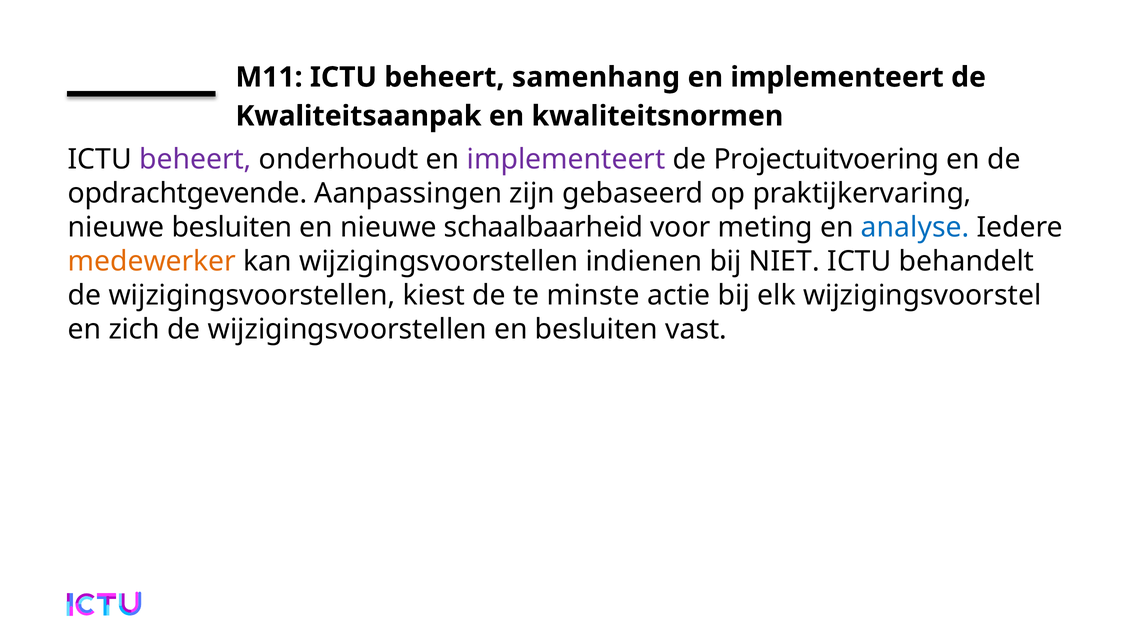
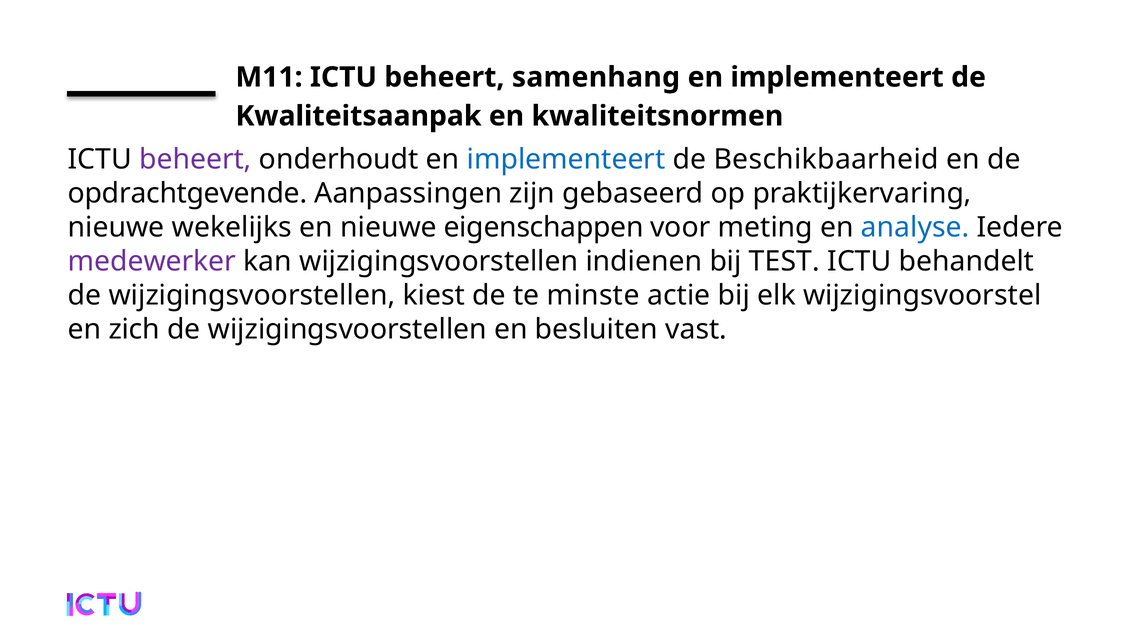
implementeert at (566, 159) colour: purple -> blue
Projectuitvoering: Projectuitvoering -> Beschikbaarheid
nieuwe besluiten: besluiten -> wekelijks
schaalbaarheid: schaalbaarheid -> eigenschappen
medewerker colour: orange -> purple
NIET: NIET -> TEST
